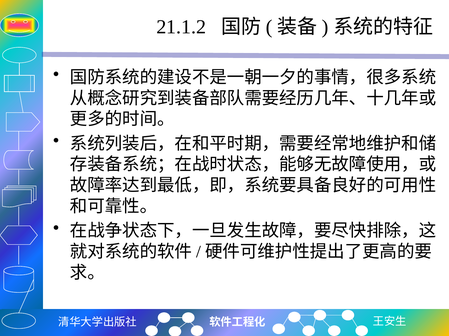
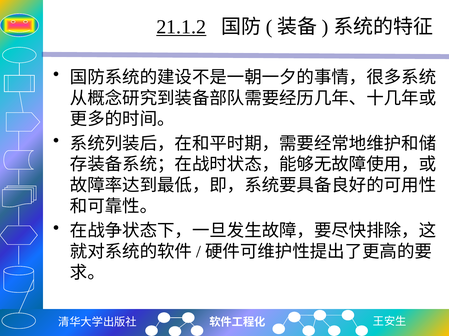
21.1.2 underline: none -> present
